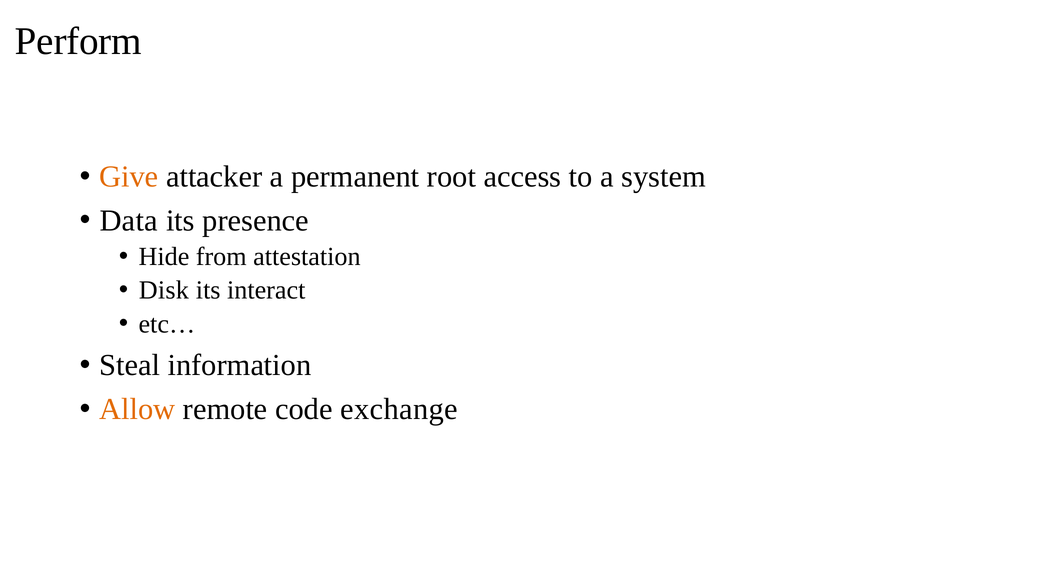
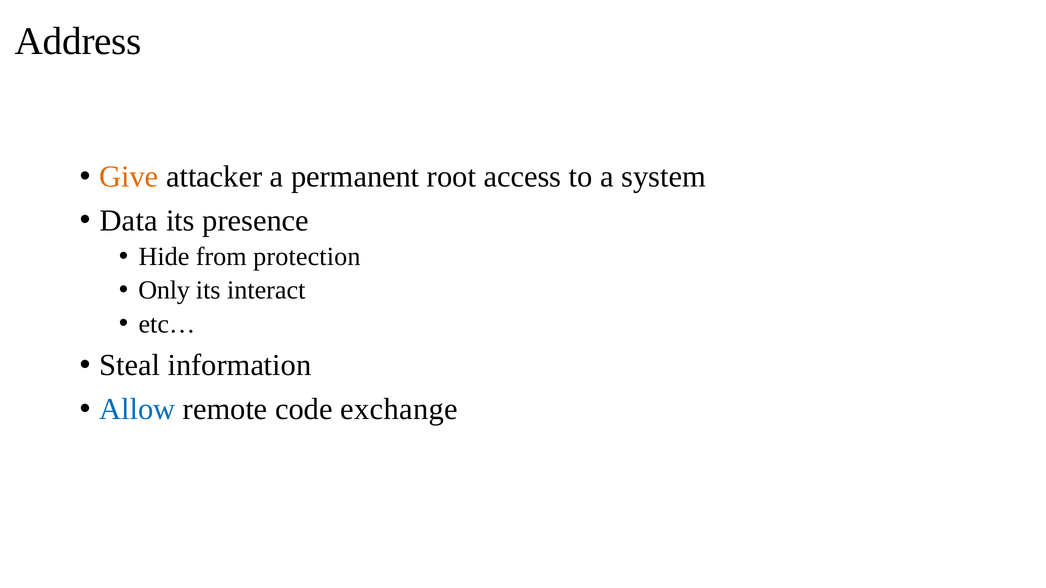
Perform: Perform -> Address
attestation: attestation -> protection
Disk: Disk -> Only
Allow colour: orange -> blue
